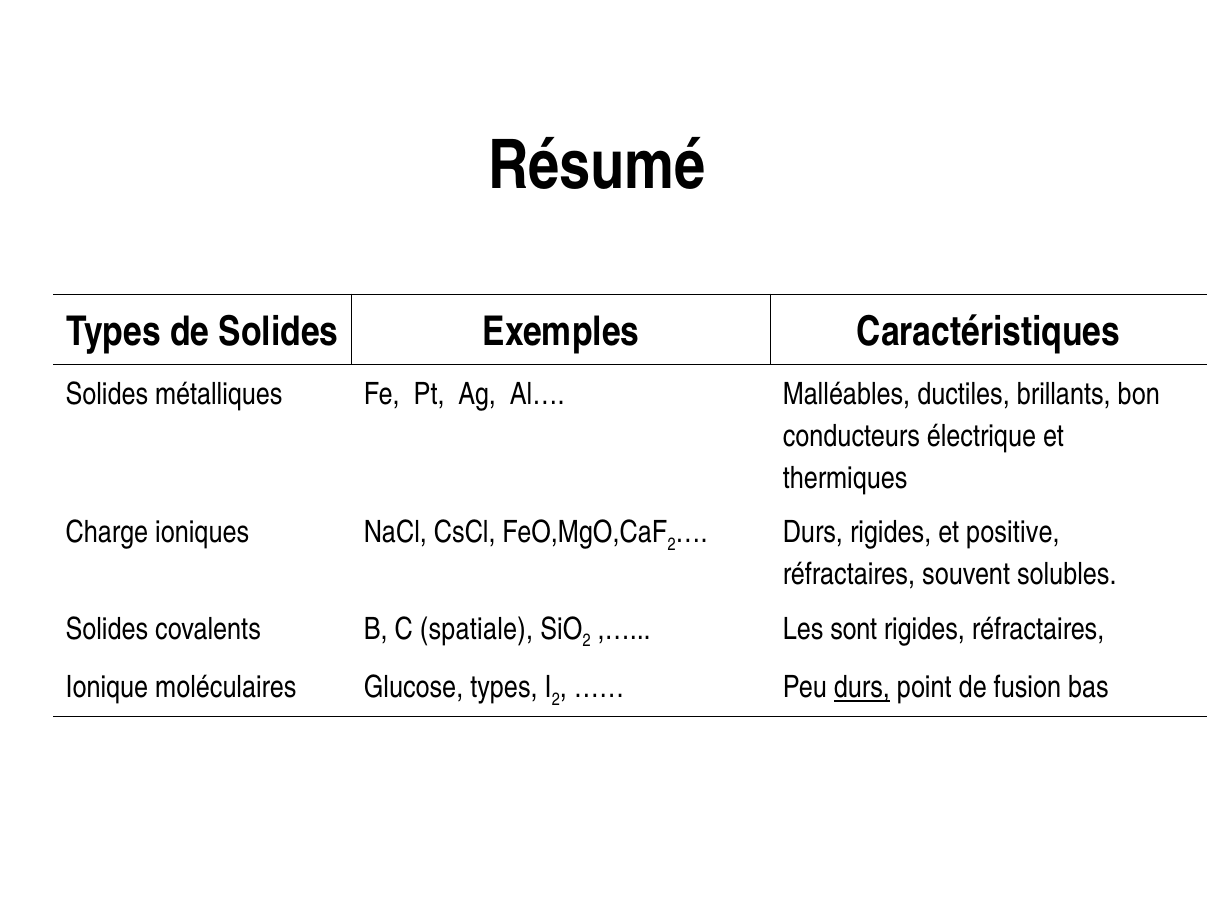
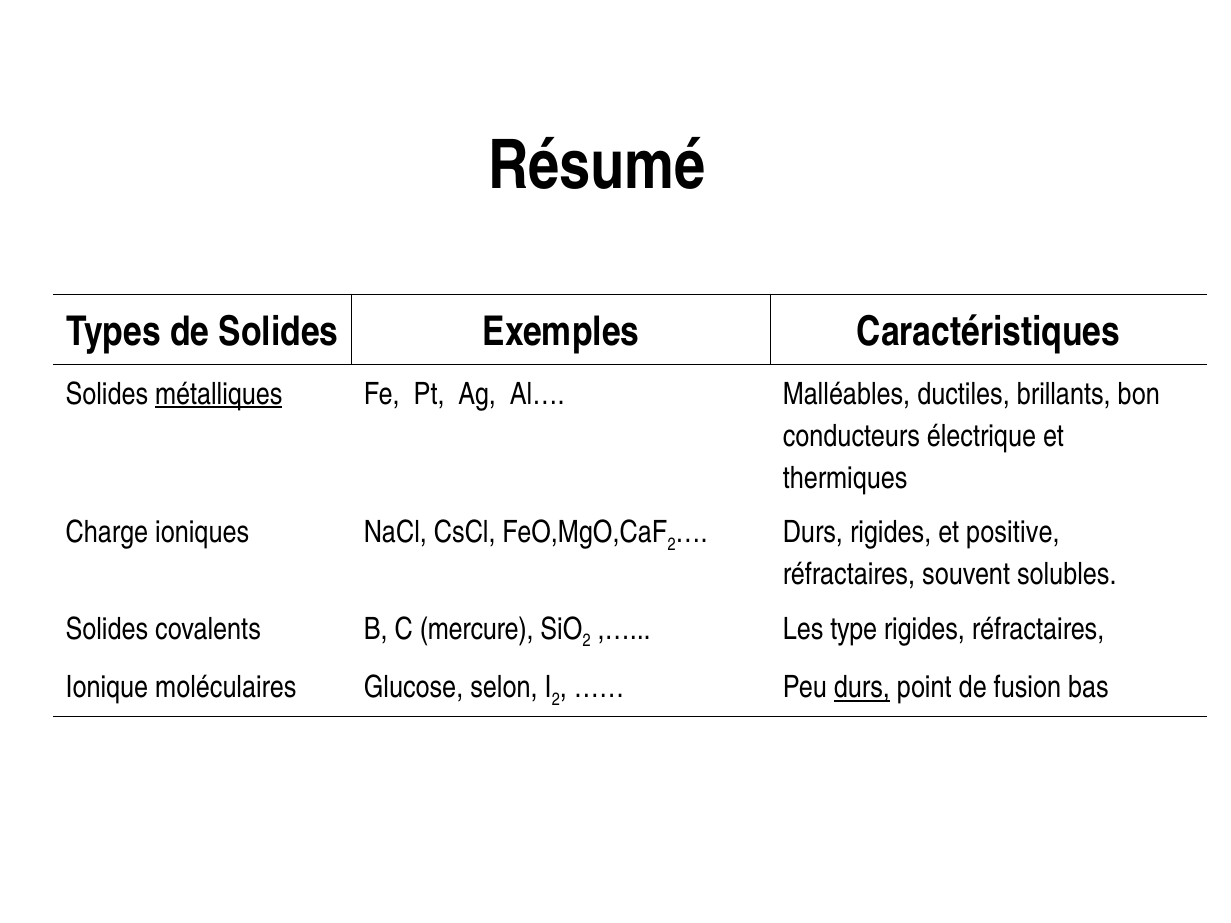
métalliques underline: none -> present
spatiale: spatiale -> mercure
sont: sont -> type
Glucose types: types -> selon
